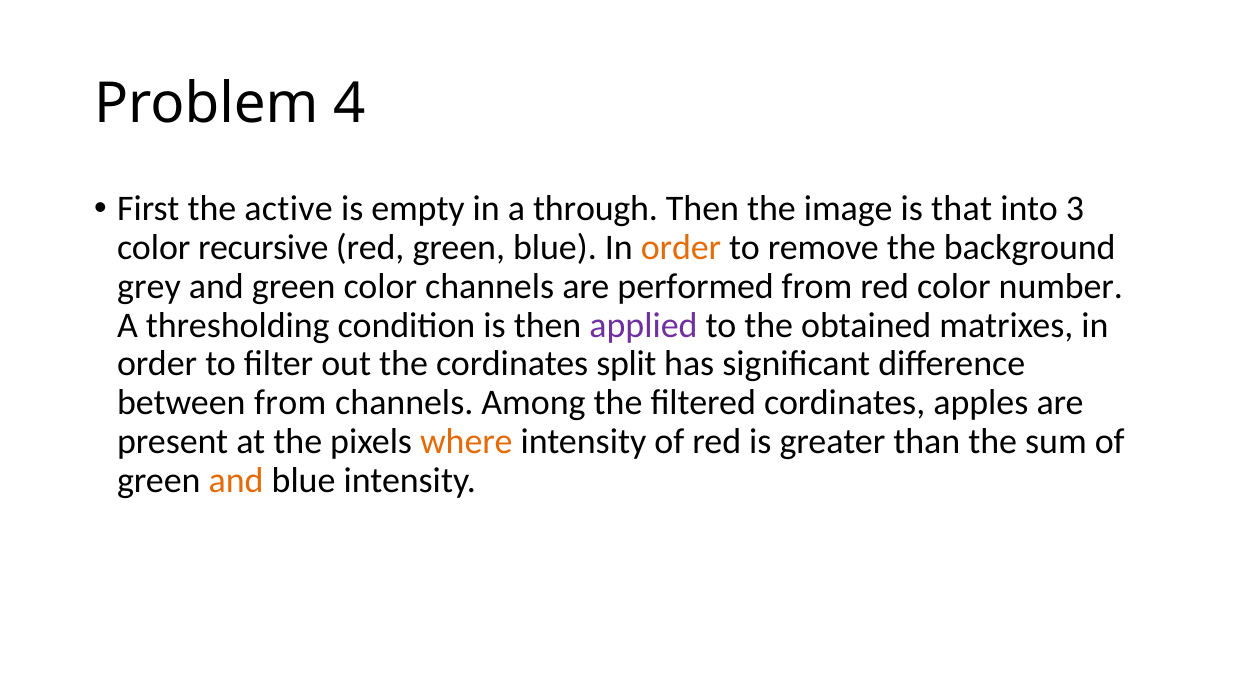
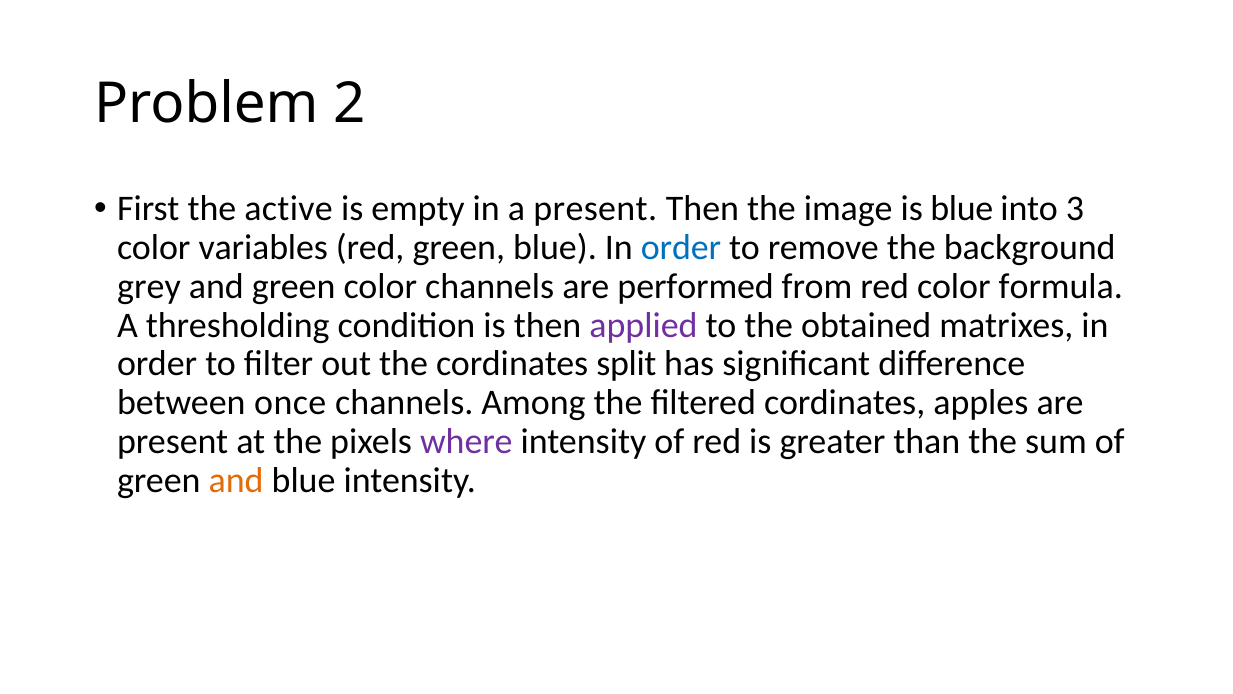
4: 4 -> 2
a through: through -> present
is that: that -> blue
recursive: recursive -> variables
order at (681, 247) colour: orange -> blue
number: number -> formula
between from: from -> once
where colour: orange -> purple
